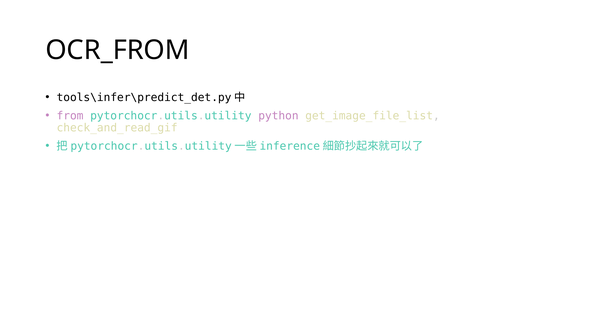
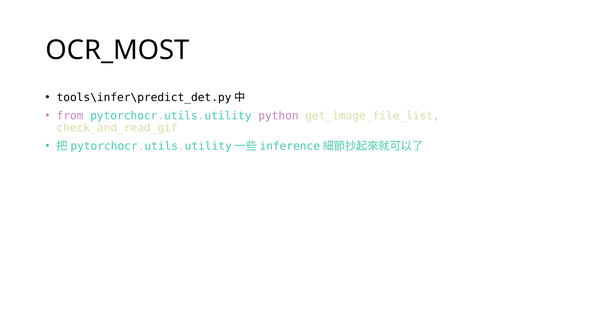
OCR_FROM: OCR_FROM -> OCR_MOST
